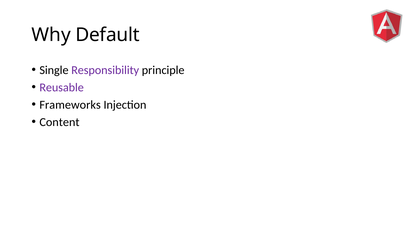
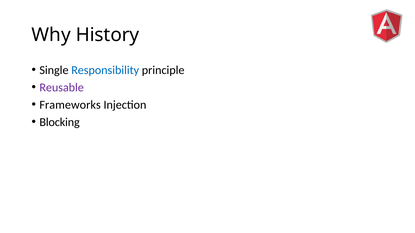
Default: Default -> History
Responsibility colour: purple -> blue
Content: Content -> Blocking
